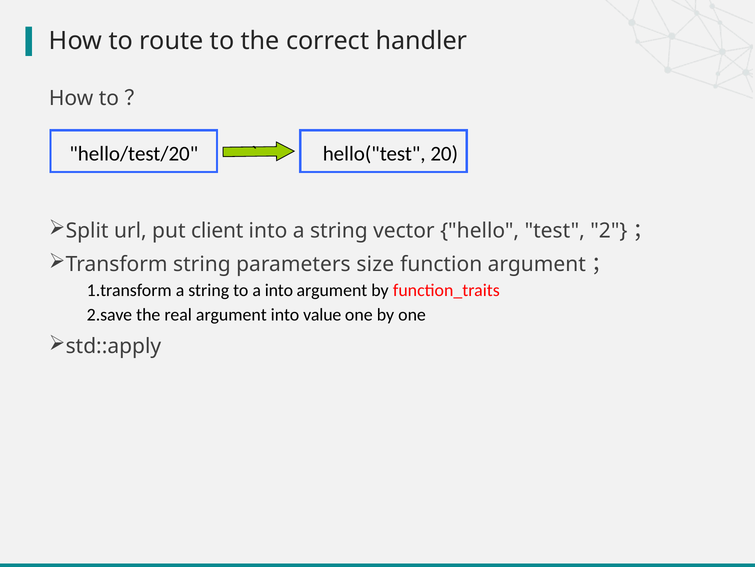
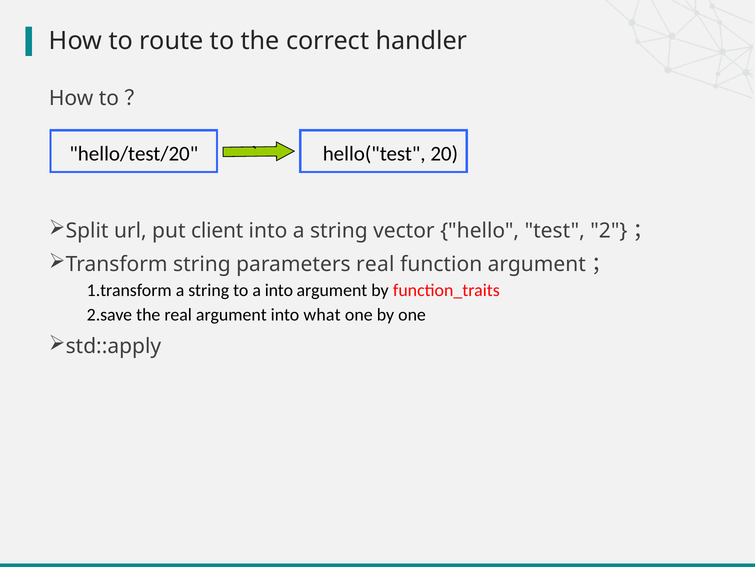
parameters size: size -> real
value: value -> what
